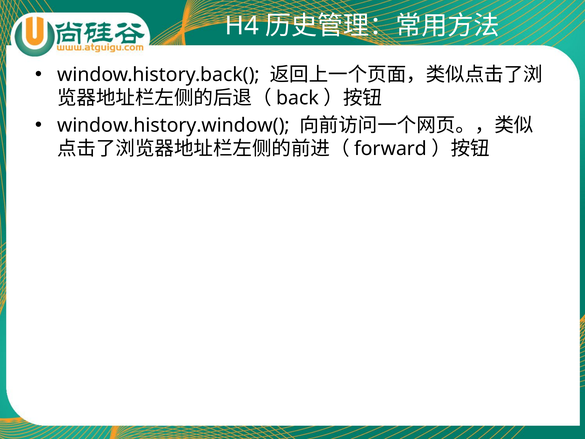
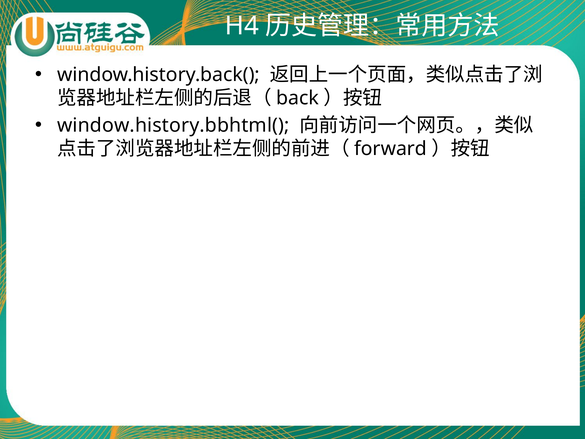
window.history.window(: window.history.window( -> window.history.bbhtml(
